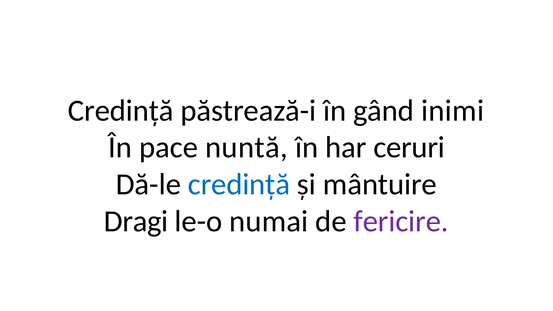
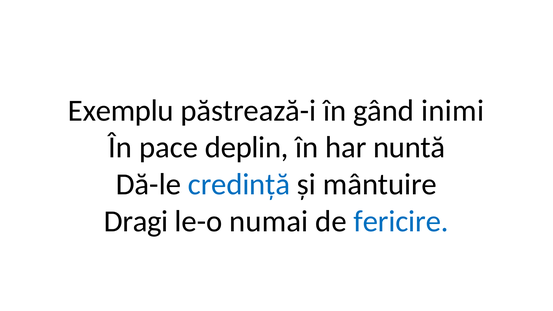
Credință at (121, 111): Credință -> Exemplu
nuntă: nuntă -> deplin
ceruri: ceruri -> nuntă
fericire colour: purple -> blue
